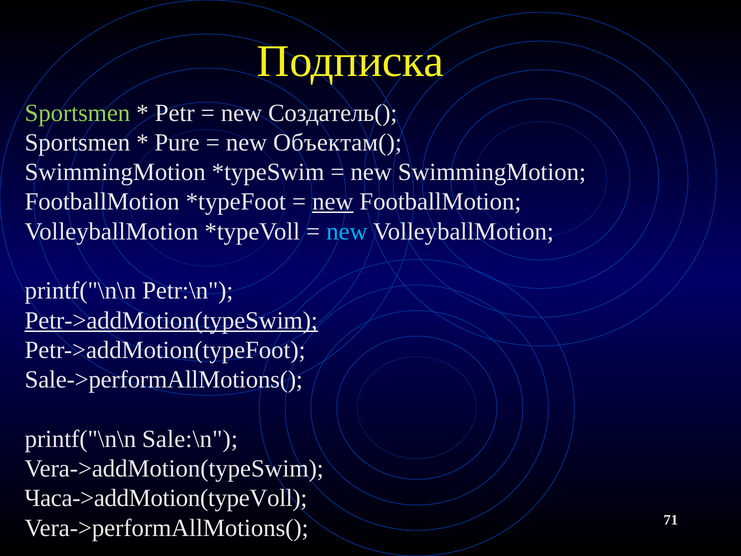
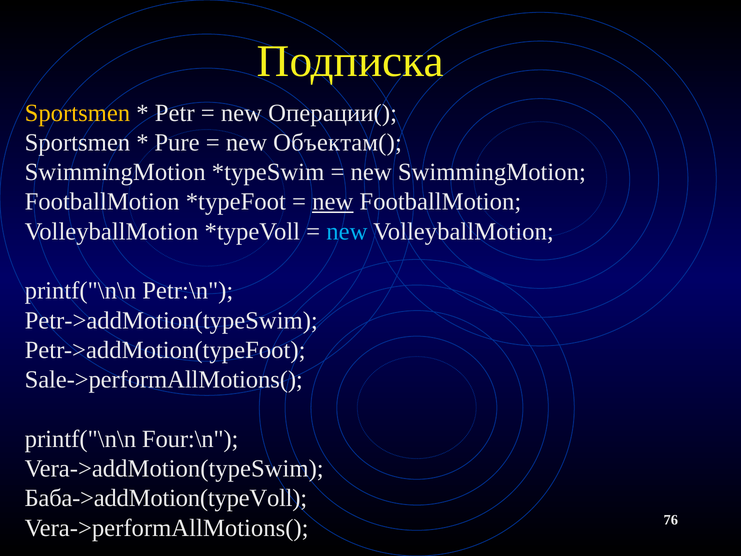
Sportsmen at (77, 113) colour: light green -> yellow
Создатель(: Создатель( -> Операции(
Petr->addMotion(typeSwim underline: present -> none
Sale:\n: Sale:\n -> Four:\n
Часа->addMotion(typeVoll: Часа->addMotion(typeVoll -> Баба->addMotion(typeVoll
71: 71 -> 76
